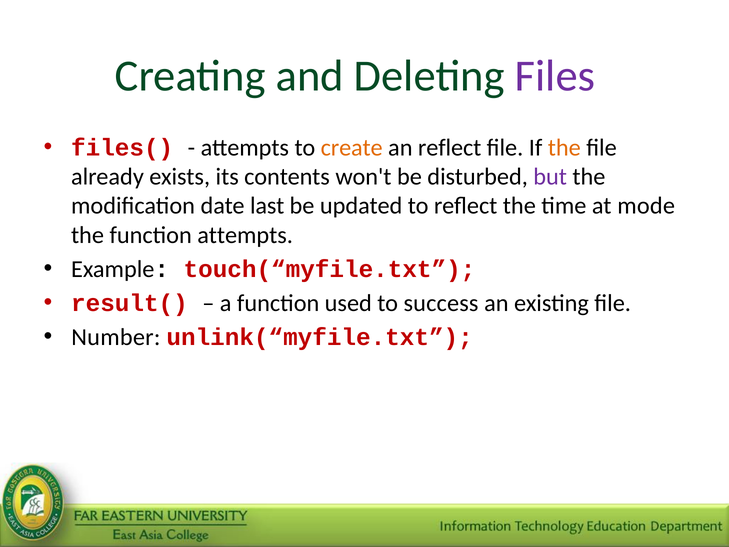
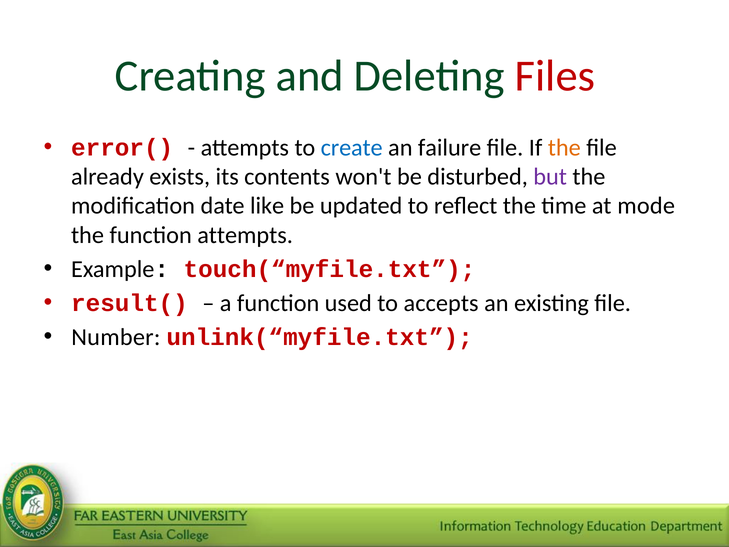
Files colour: purple -> red
files(: files( -> error(
create colour: orange -> blue
an reflect: reflect -> failure
last: last -> like
success: success -> accepts
